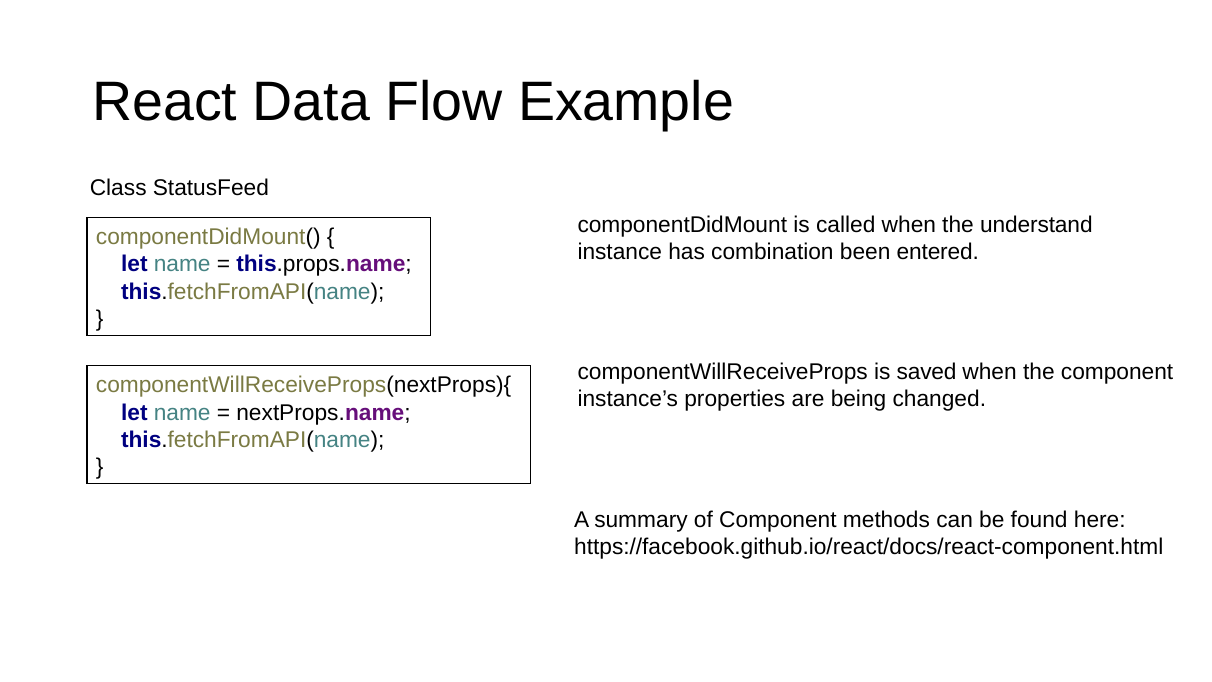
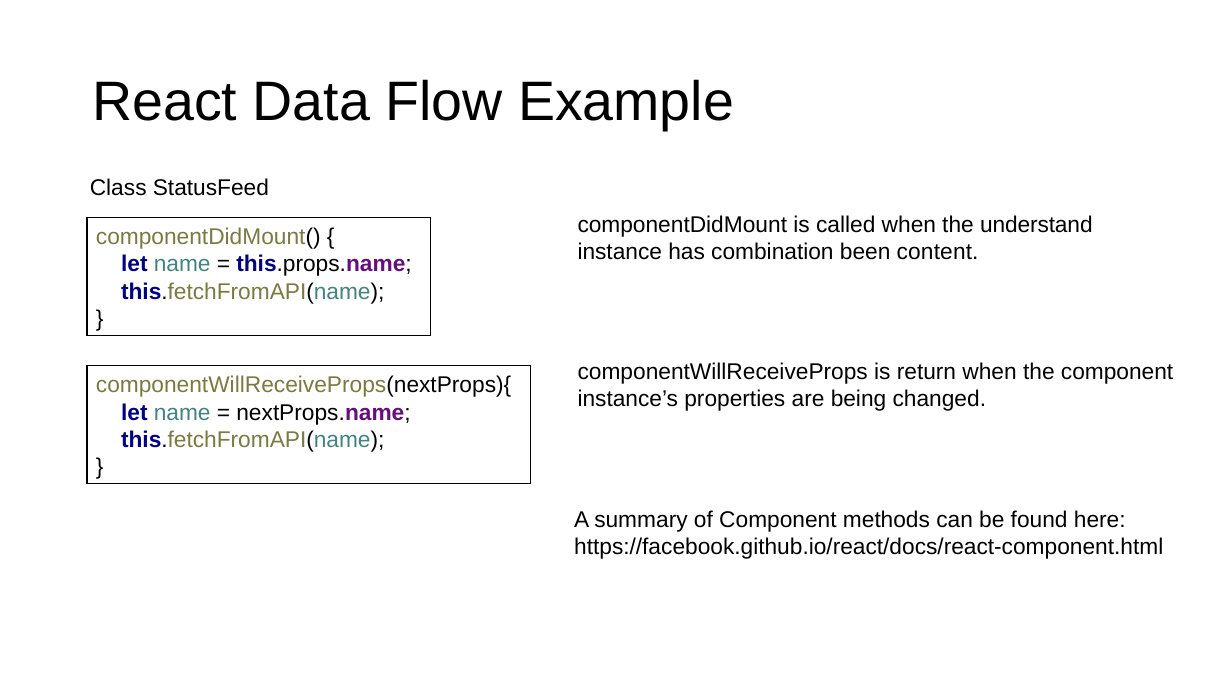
entered: entered -> content
saved: saved -> return
